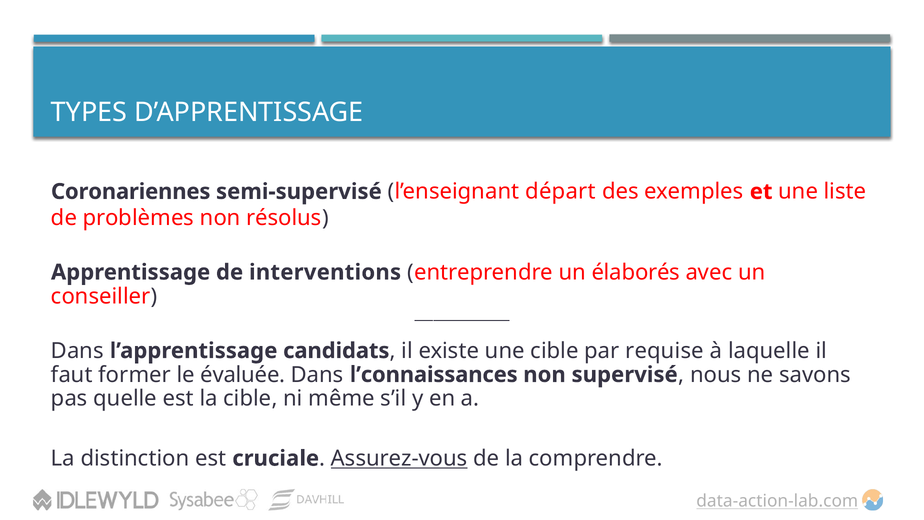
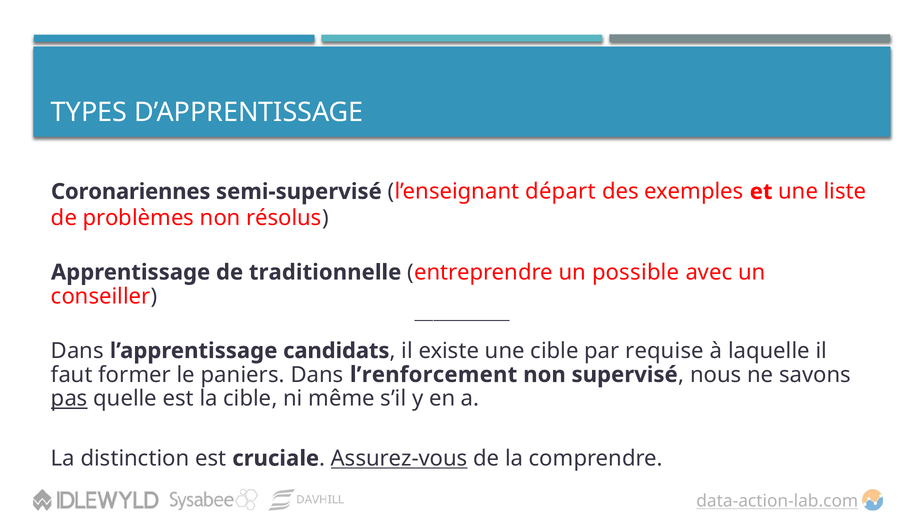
interventions: interventions -> traditionnelle
élaborés: élaborés -> possible
évaluée: évaluée -> paniers
l’connaissances: l’connaissances -> l’renforcement
pas underline: none -> present
